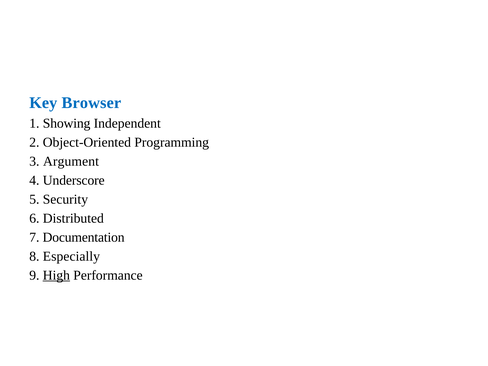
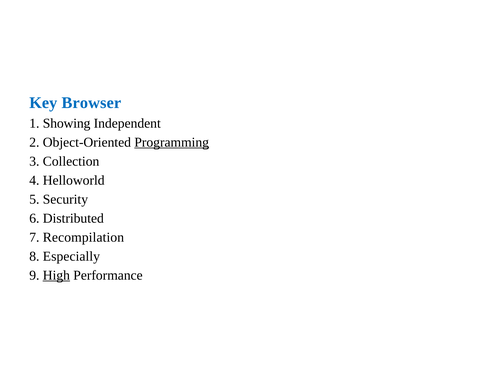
Programming underline: none -> present
Argument: Argument -> Collection
Underscore: Underscore -> Helloworld
Documentation: Documentation -> Recompilation
